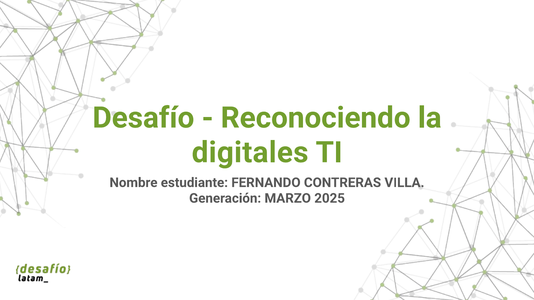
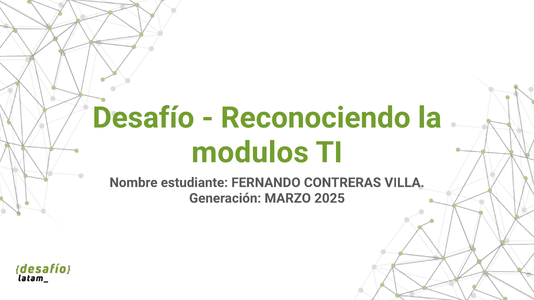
digitales: digitales -> modulos
